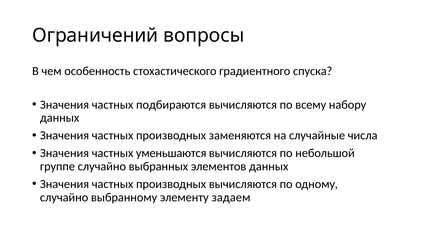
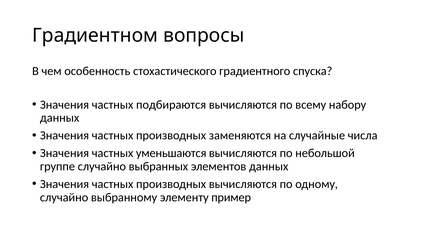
Ограничений: Ограничений -> Градиентном
задаем: задаем -> пример
